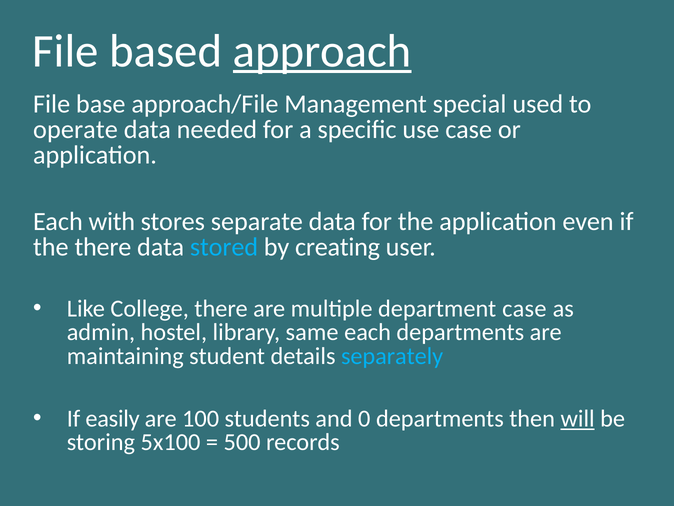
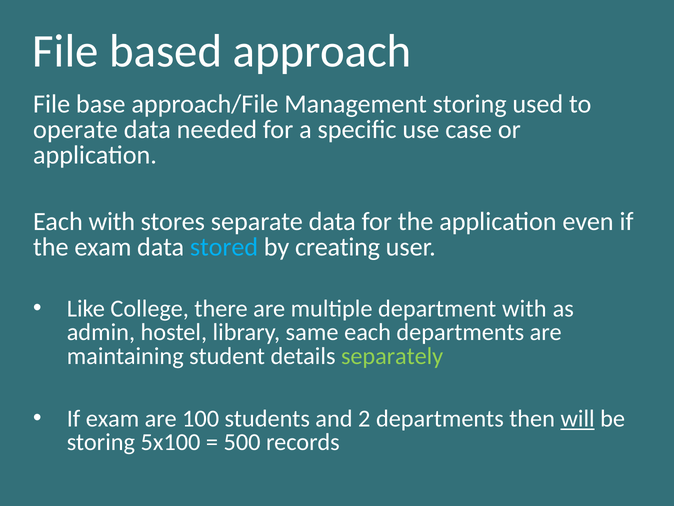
approach underline: present -> none
Management special: special -> storing
the there: there -> exam
department case: case -> with
separately colour: light blue -> light green
If easily: easily -> exam
0: 0 -> 2
